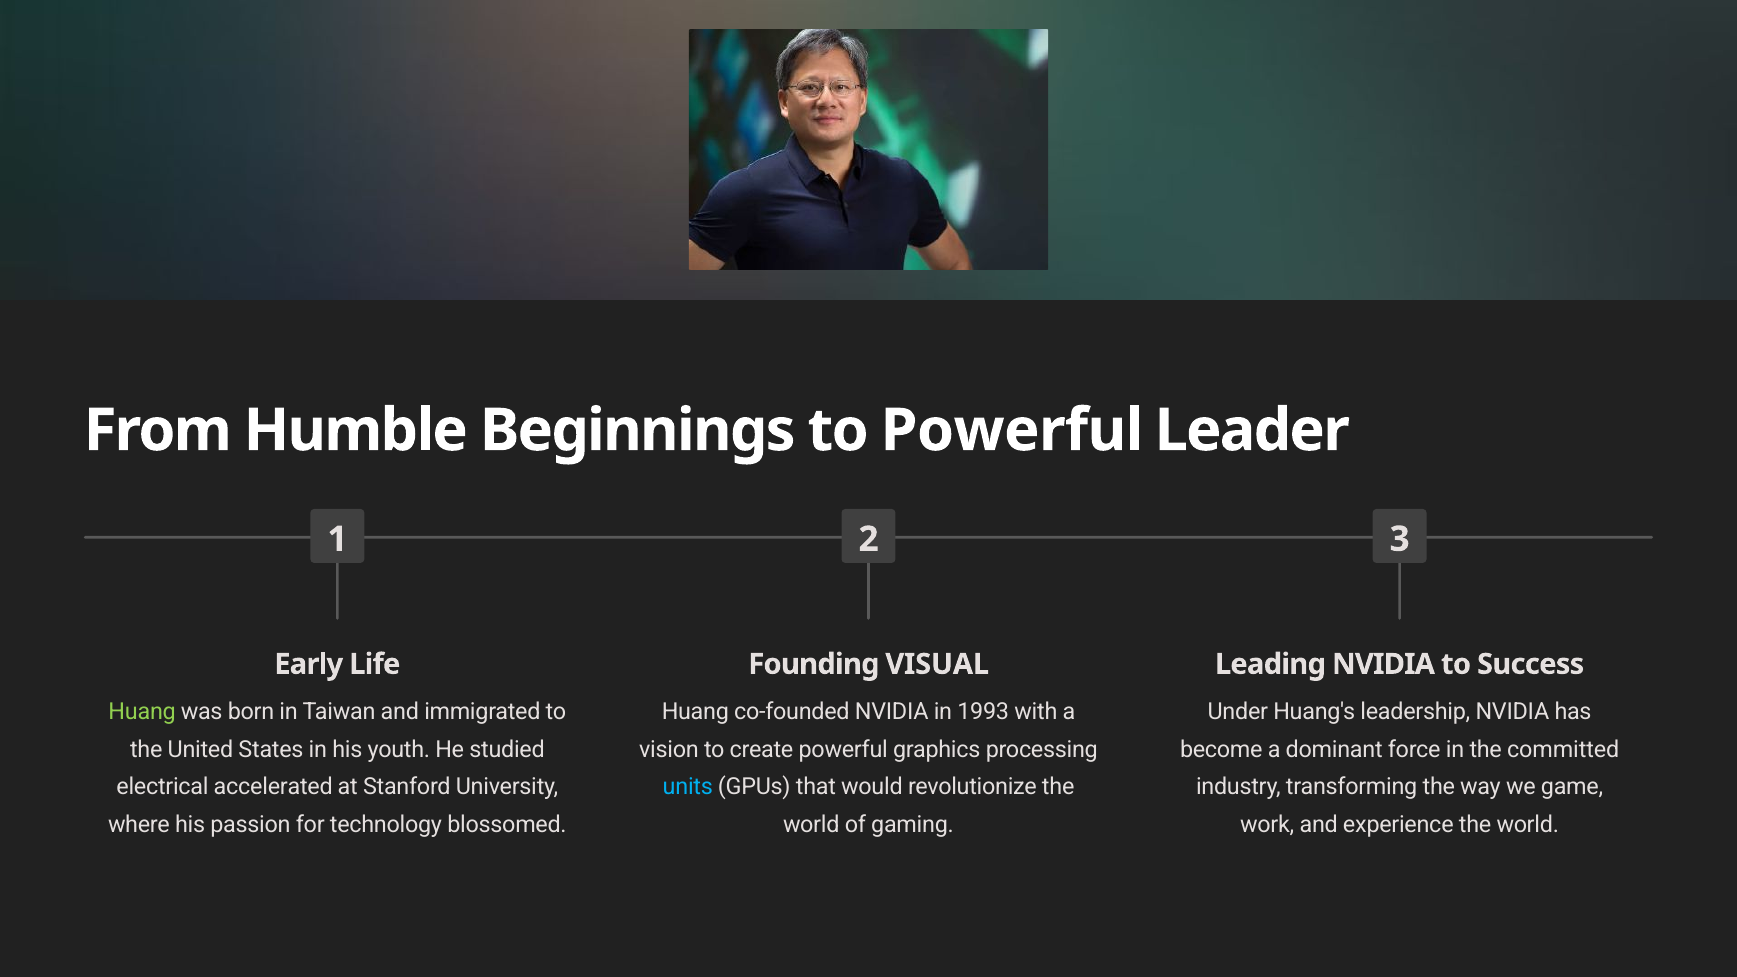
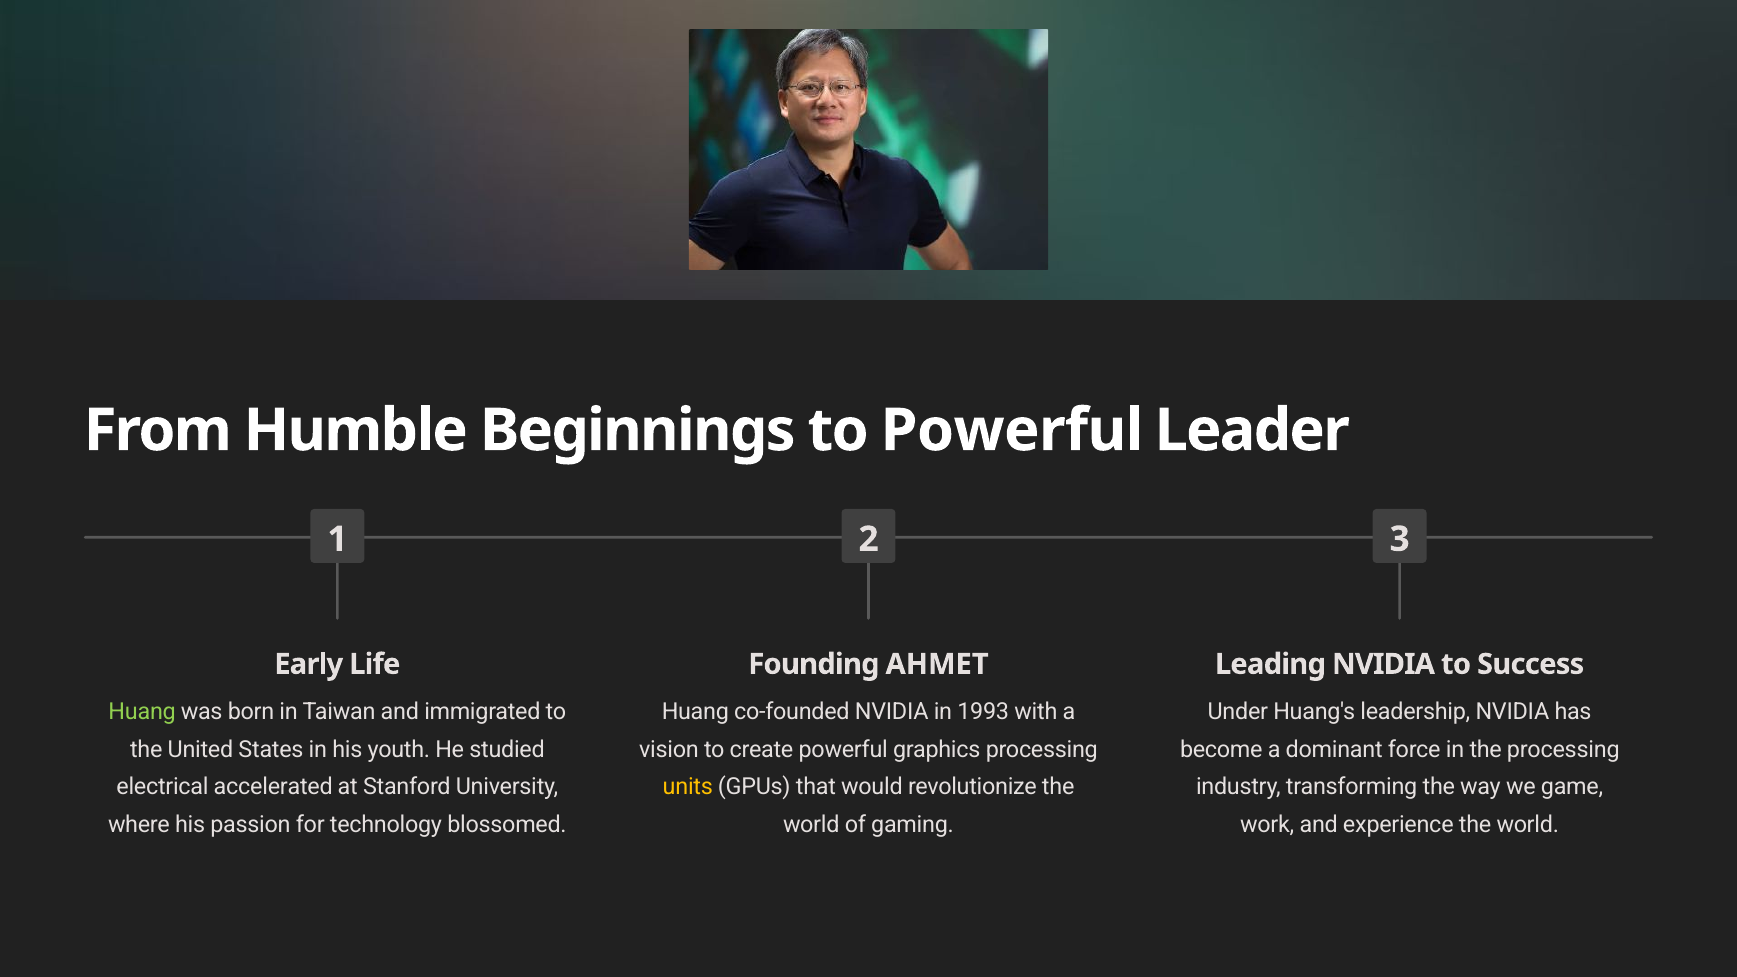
VISUAL: VISUAL -> AHMET
the committed: committed -> processing
units colour: light blue -> yellow
